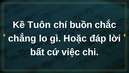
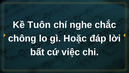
buồn: buồn -> nghe
chẳng: chẳng -> chông
